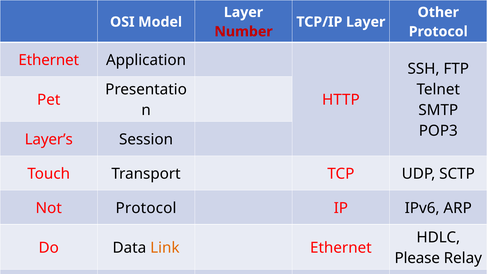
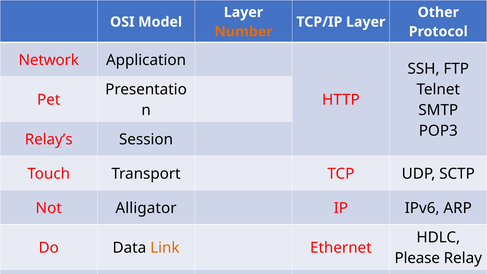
Number colour: red -> orange
Ethernet at (49, 60): Ethernet -> Network
Layer’s: Layer’s -> Relay’s
Not Protocol: Protocol -> Alligator
